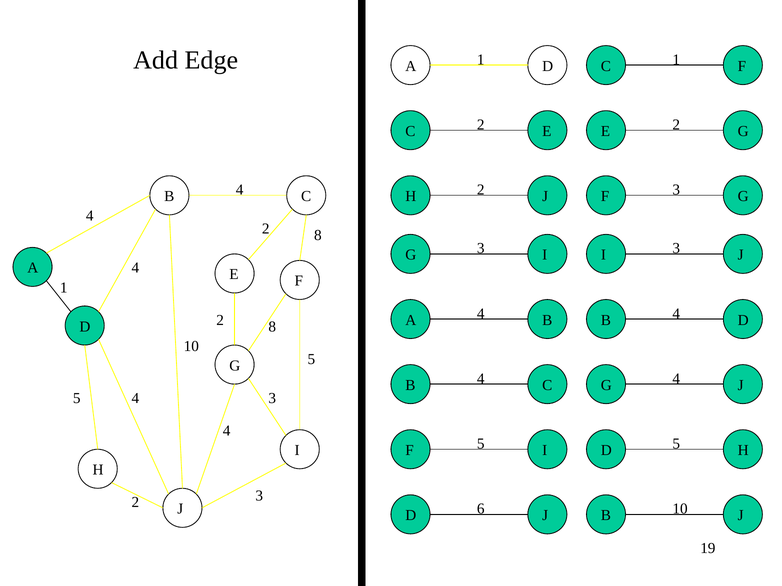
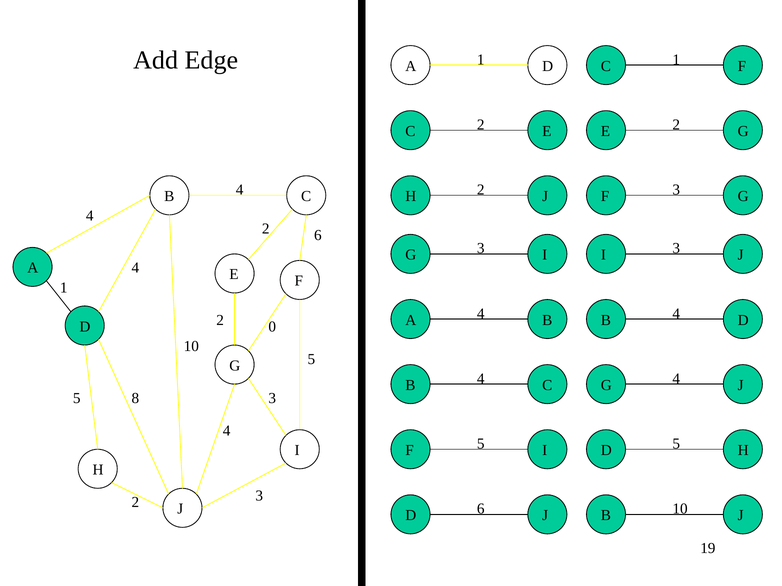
8 at (318, 236): 8 -> 6
8 at (272, 327): 8 -> 0
4 at (135, 399): 4 -> 8
